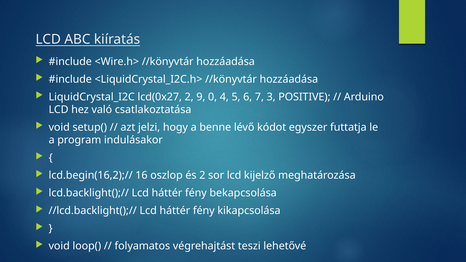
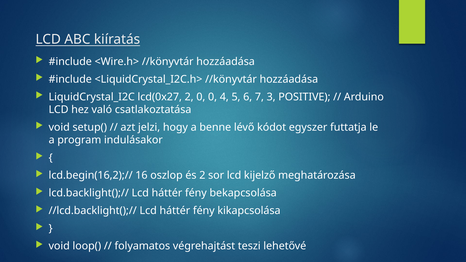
2 9: 9 -> 0
